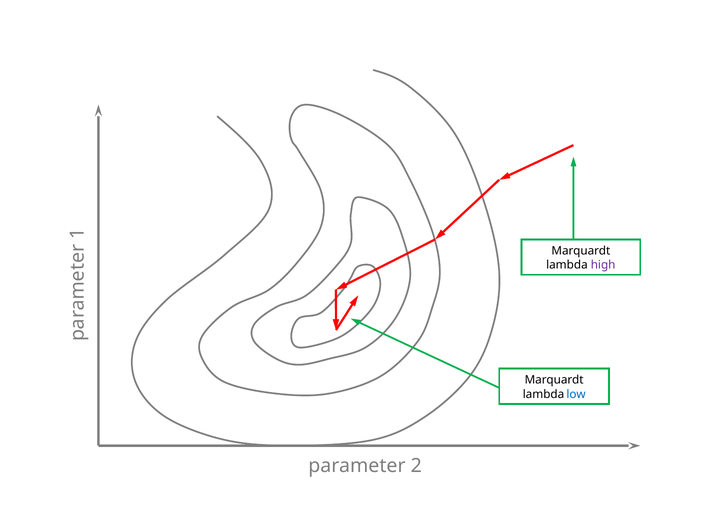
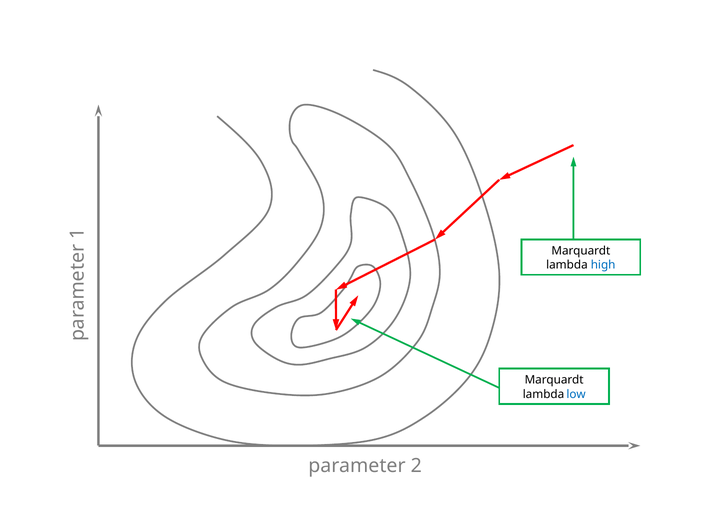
high colour: purple -> blue
